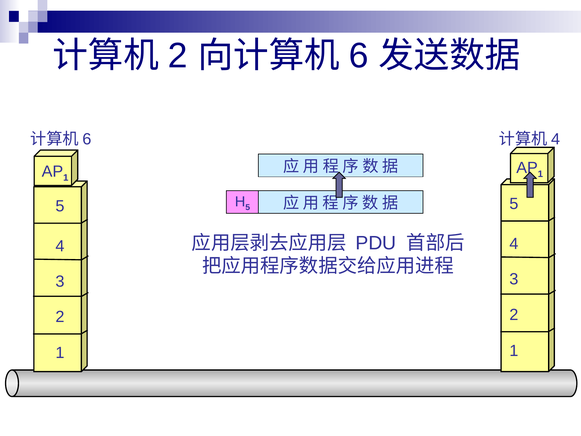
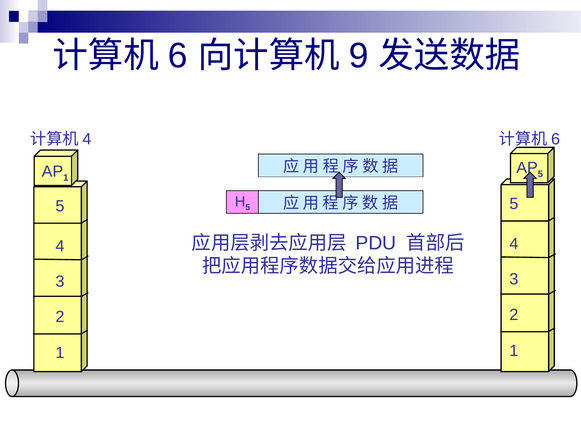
2 at (178, 56): 2 -> 6
6 at (359, 56): 6 -> 9
6 at (87, 139): 6 -> 4
4 at (556, 139): 4 -> 6
1 at (540, 174): 1 -> 5
